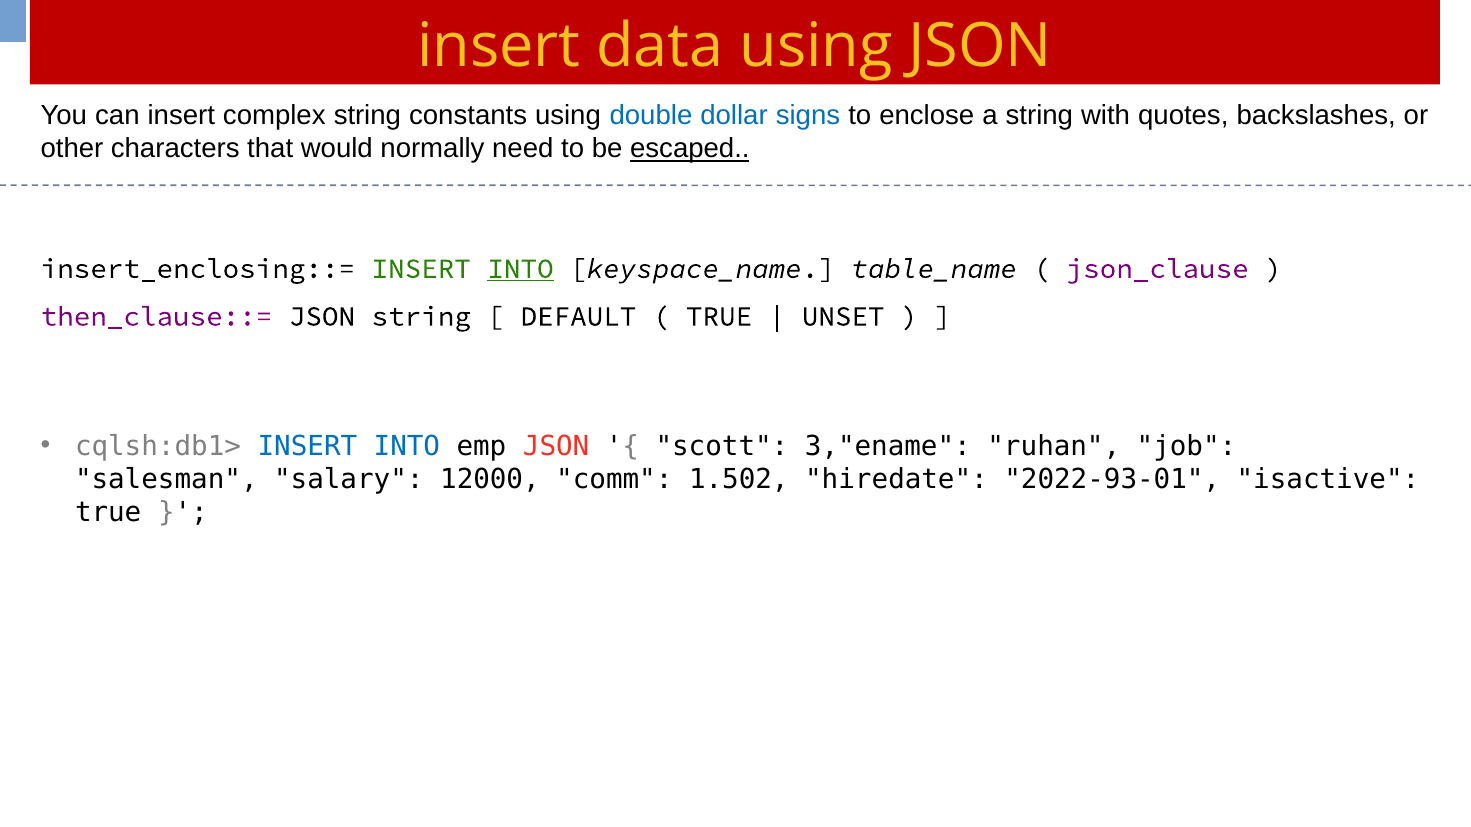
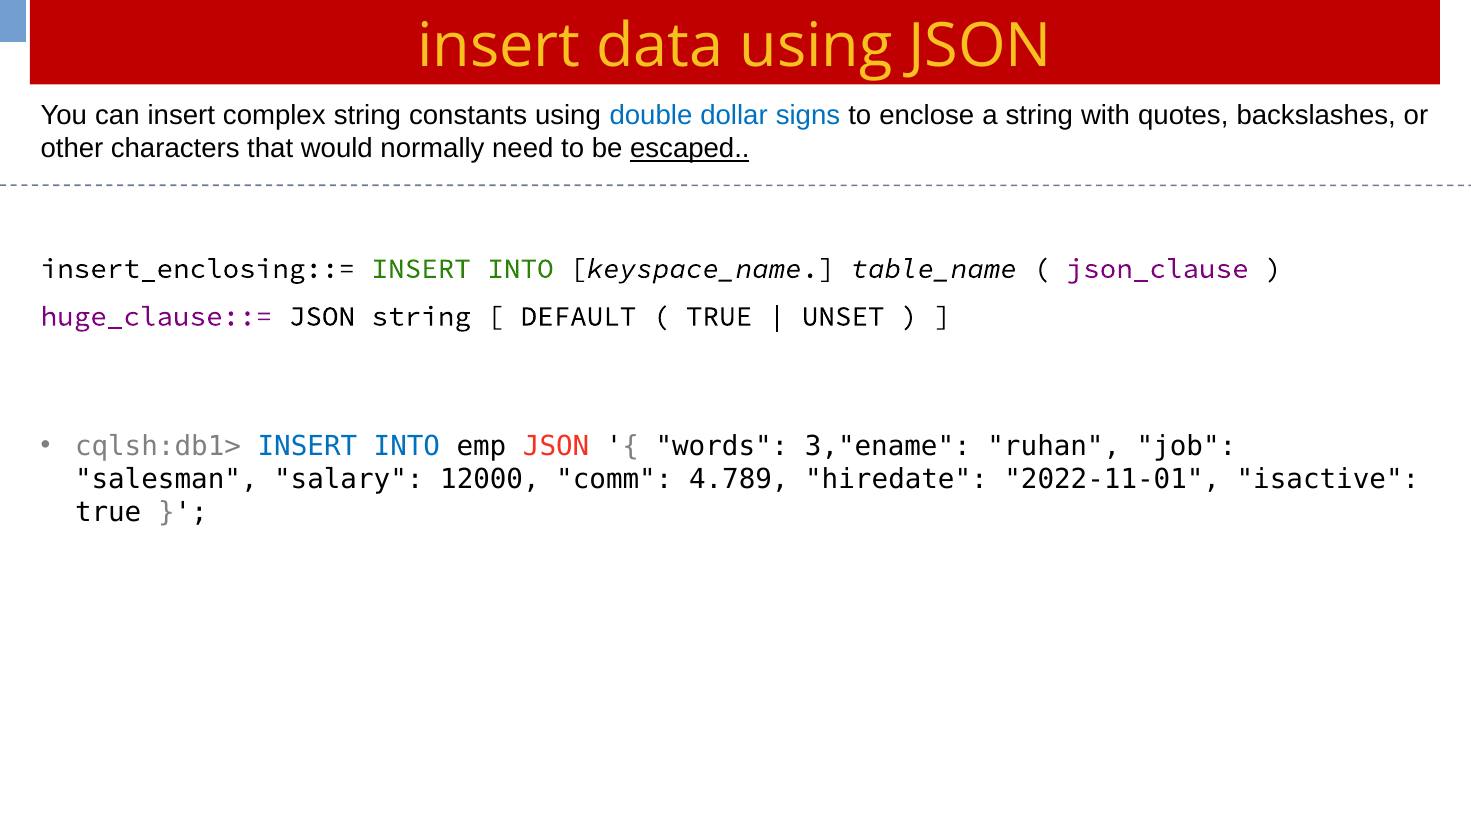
INTO at (521, 269) underline: present -> none
then_clause::=: then_clause::= -> huge_clause::=
scott: scott -> words
1.502: 1.502 -> 4.789
2022-93-01: 2022-93-01 -> 2022-11-01
